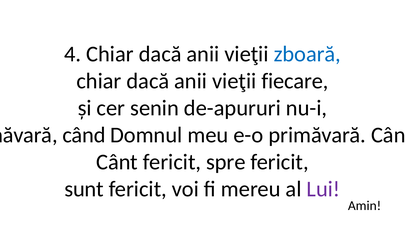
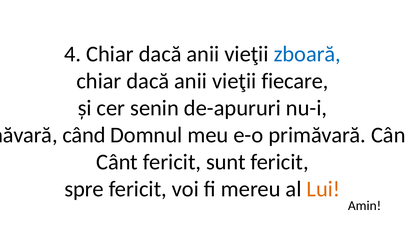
spre: spre -> sunt
sunt: sunt -> spre
Lui at (323, 189) colour: purple -> orange
